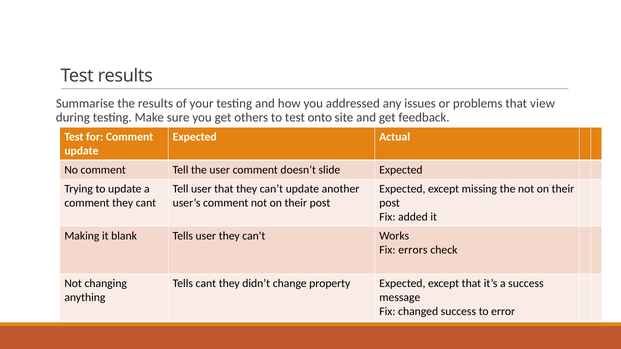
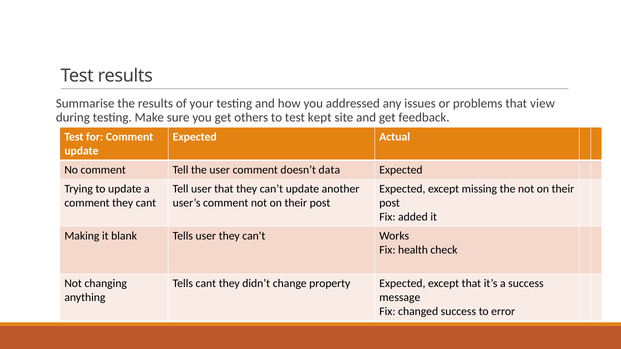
onto: onto -> kept
slide: slide -> data
errors: errors -> health
